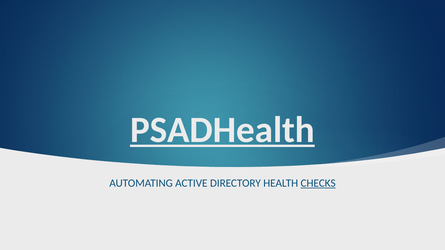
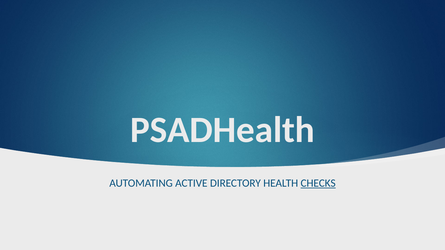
PSADHealth underline: present -> none
